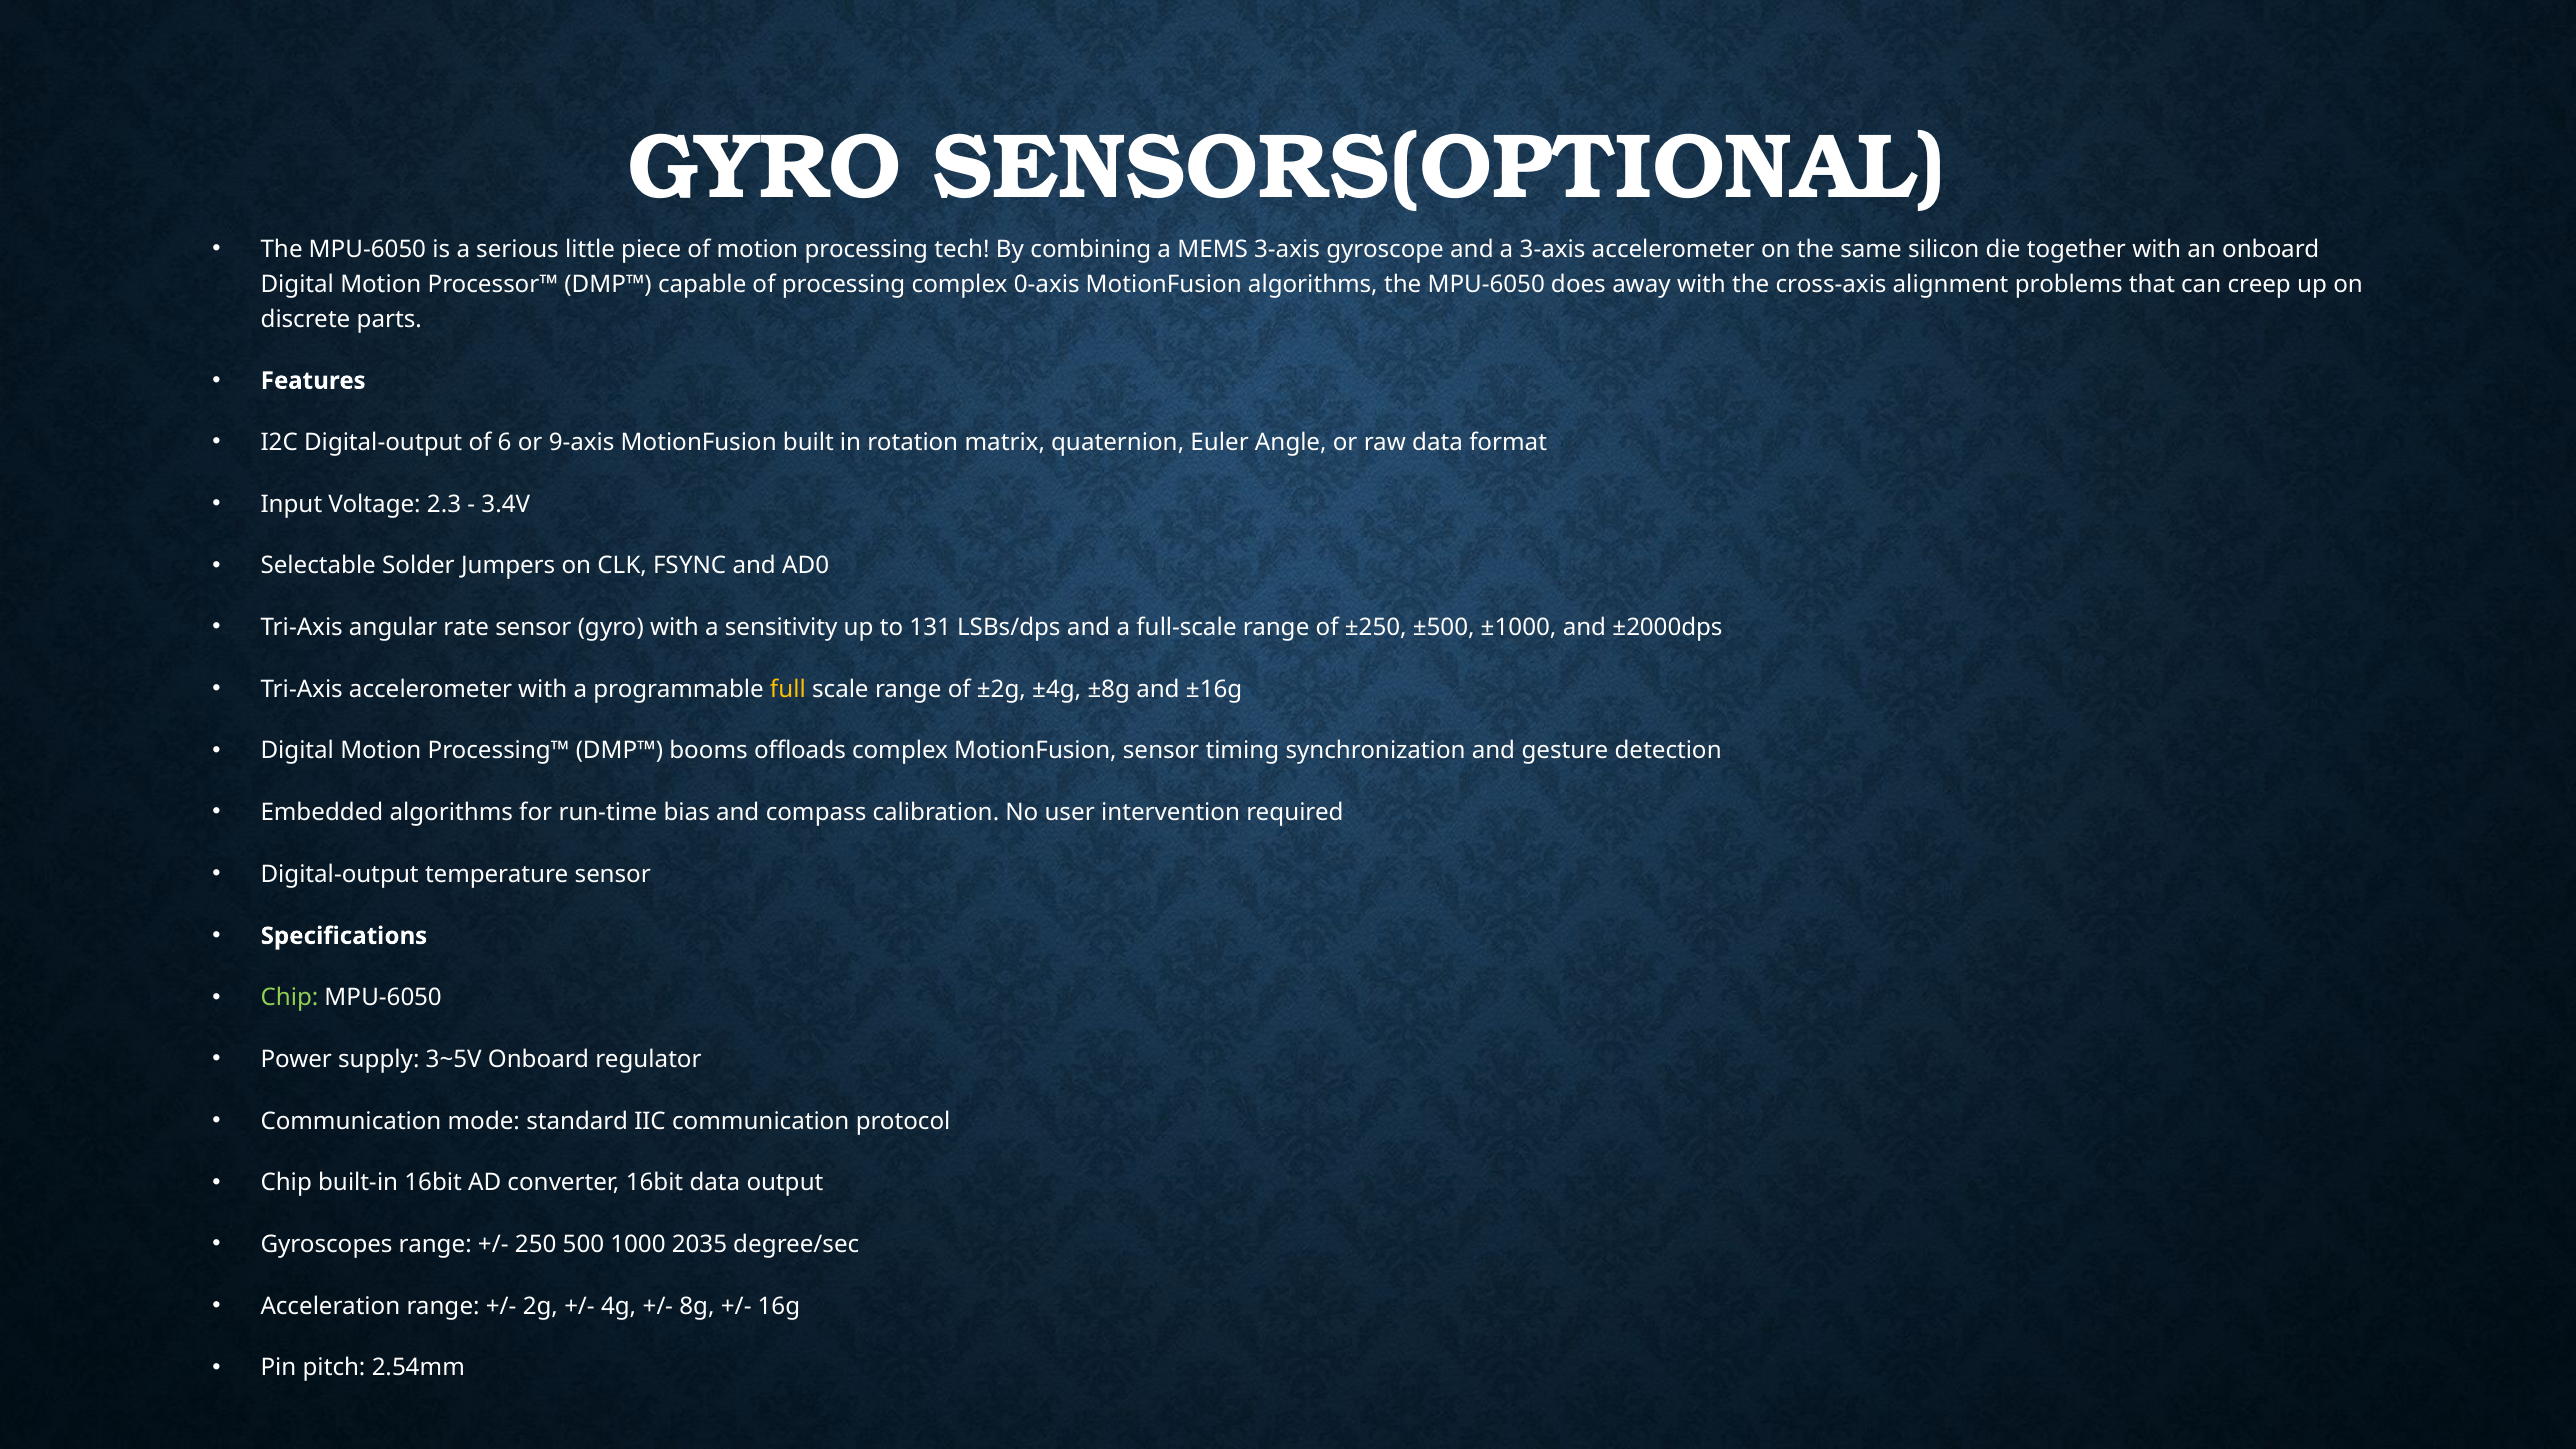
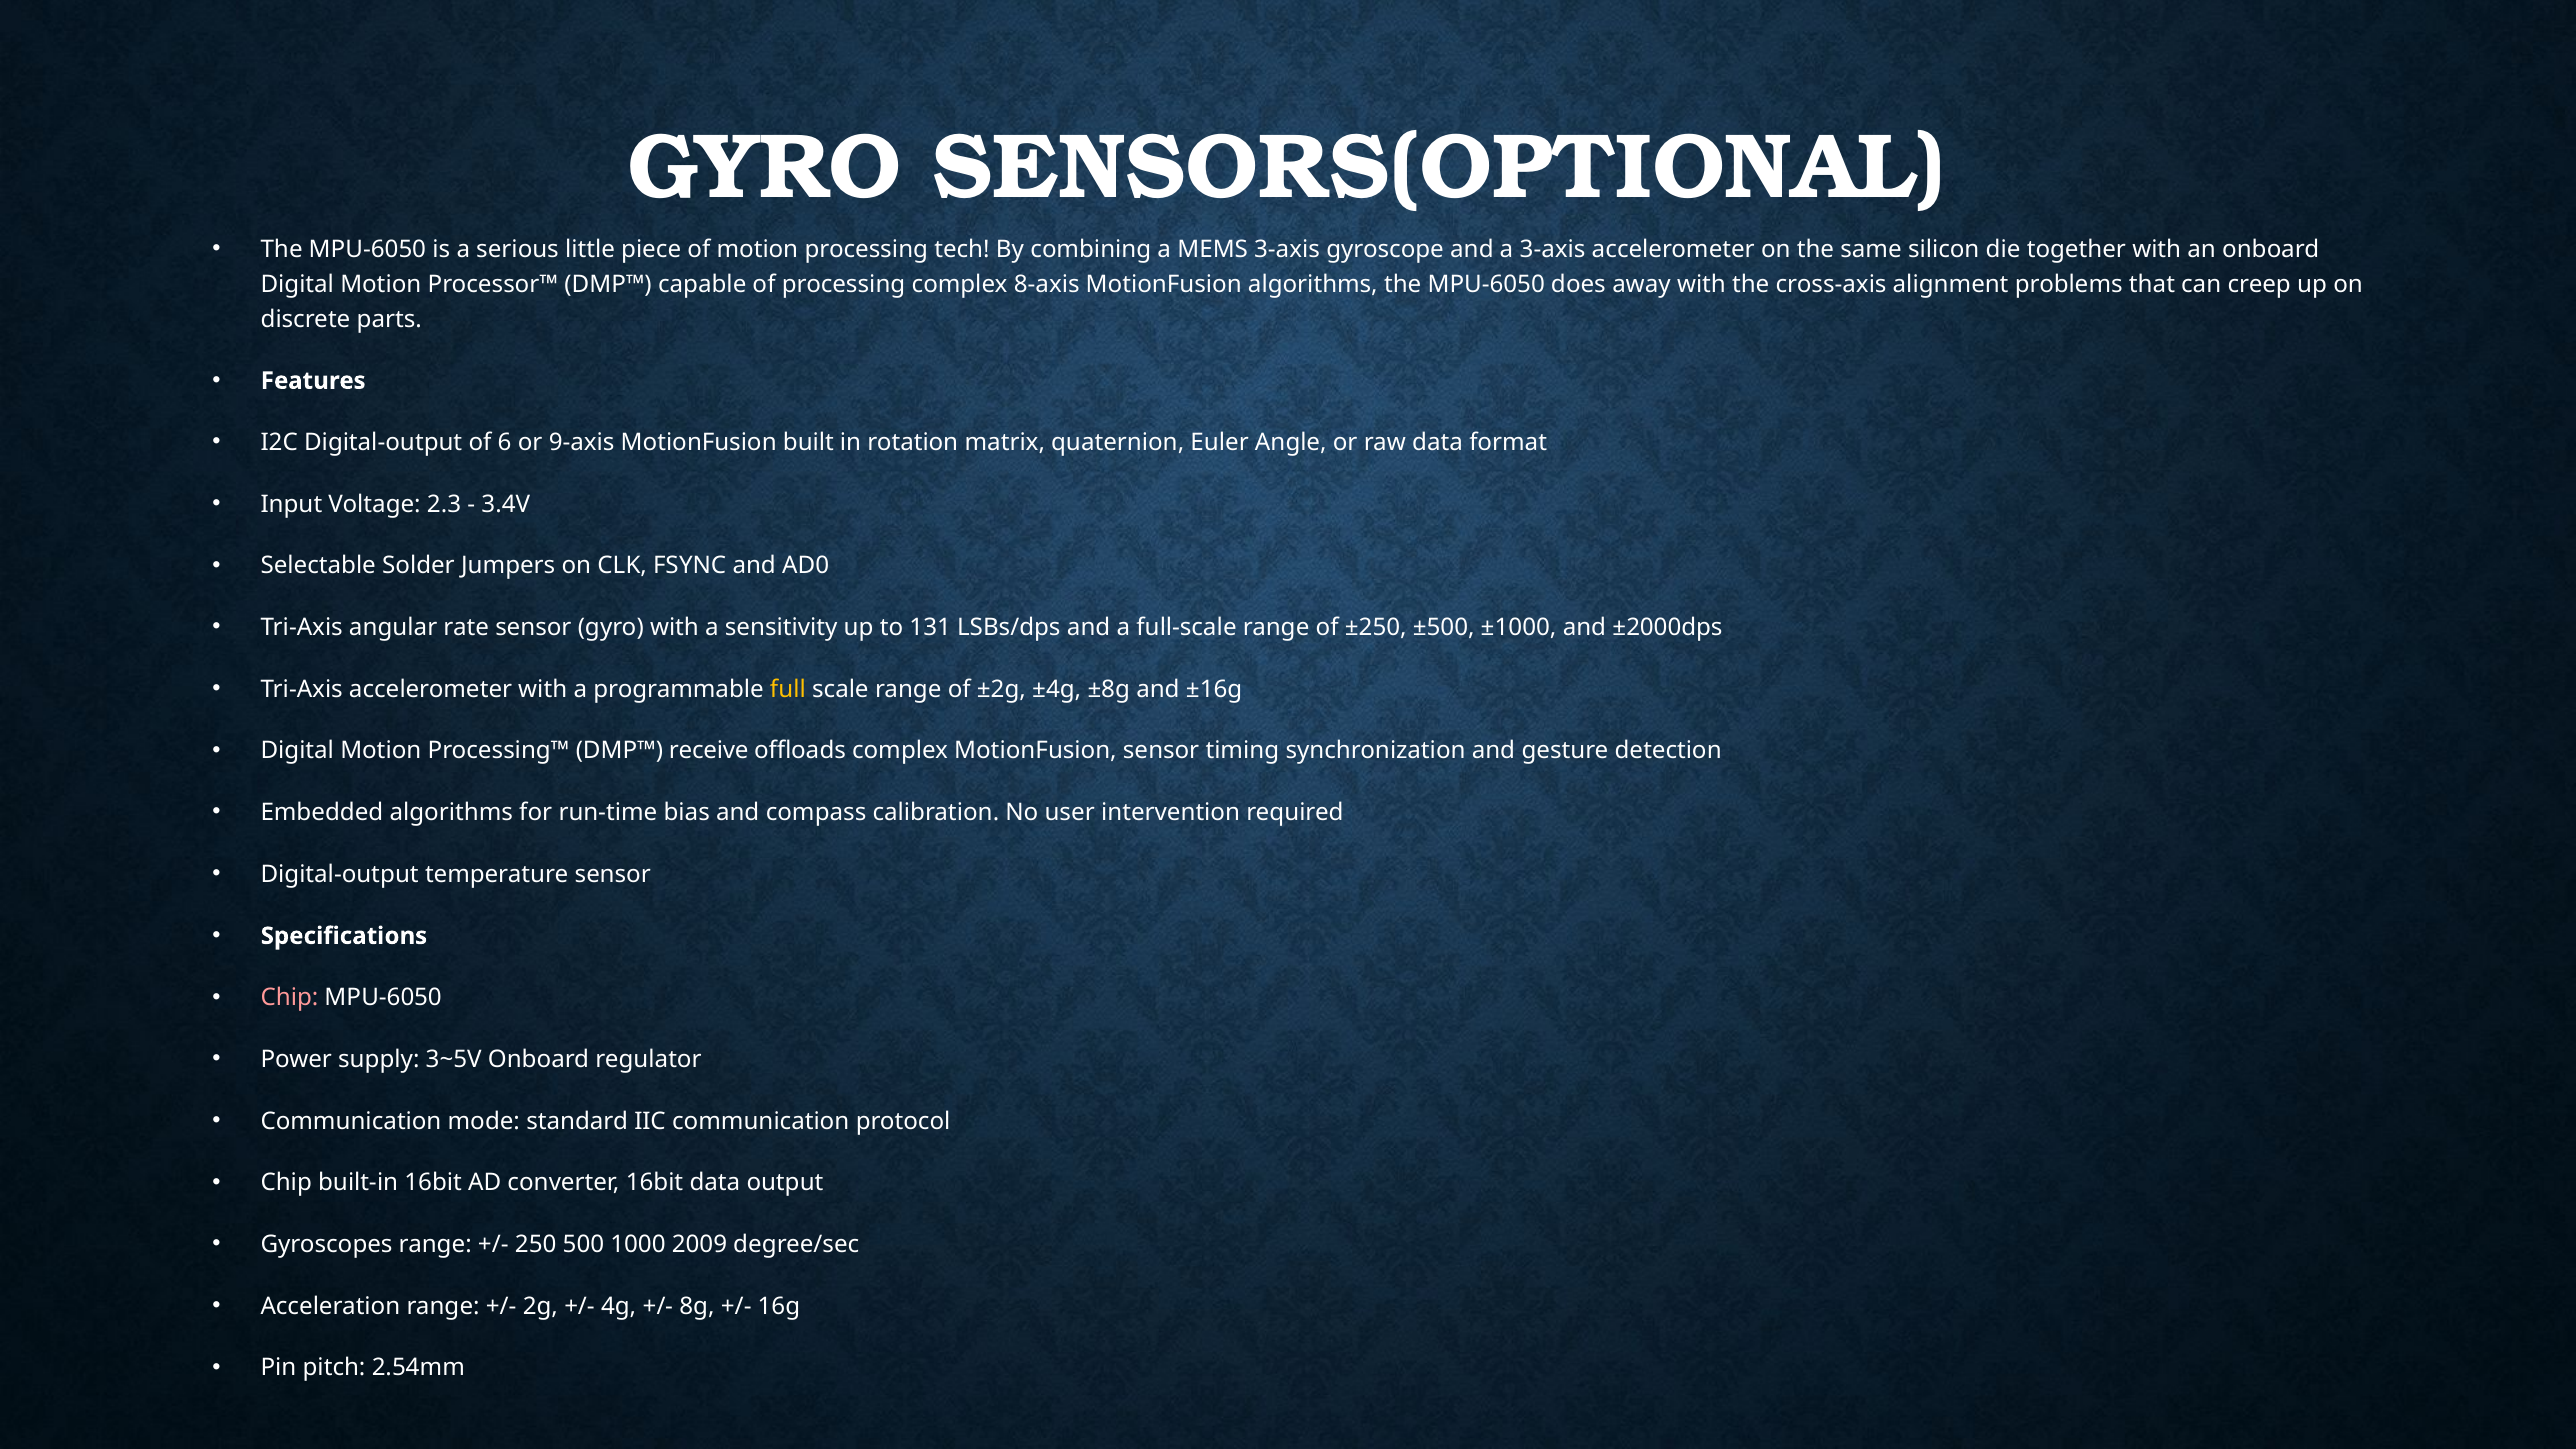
0-axis: 0-axis -> 8-axis
booms: booms -> receive
Chip at (290, 998) colour: light green -> pink
2035: 2035 -> 2009
